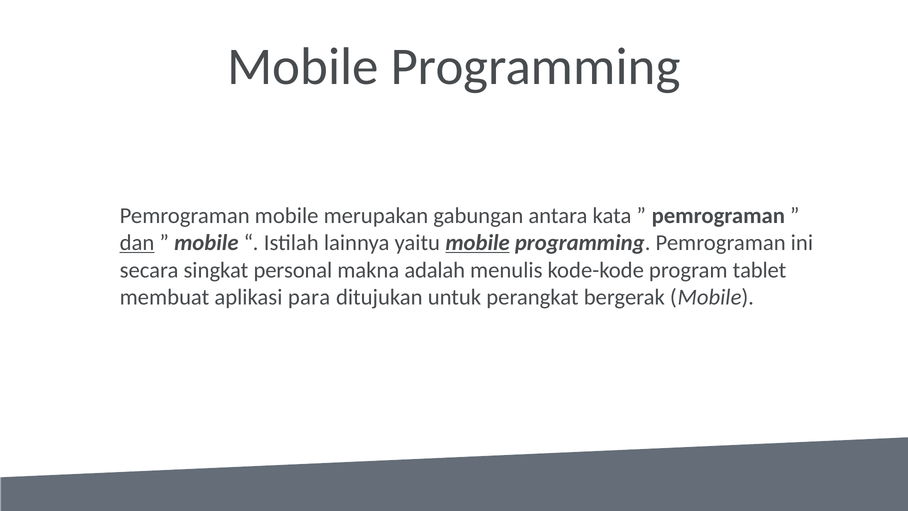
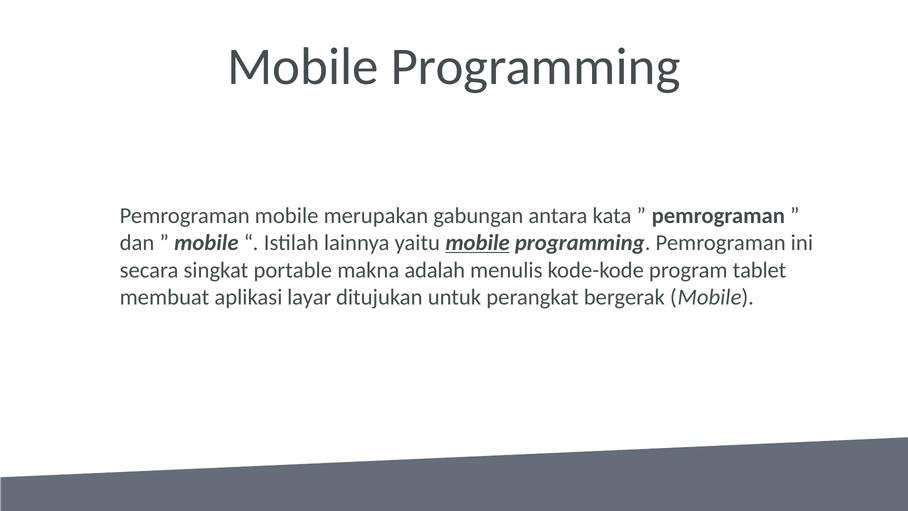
dan underline: present -> none
personal: personal -> portable
para: para -> layar
